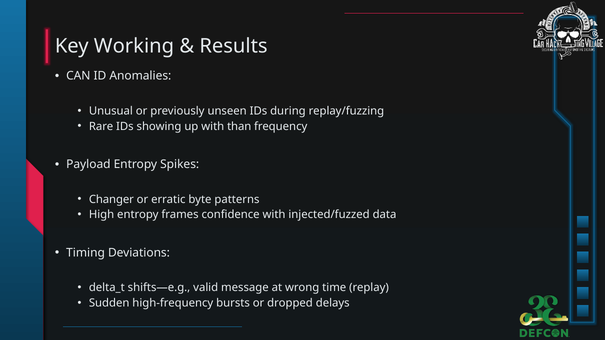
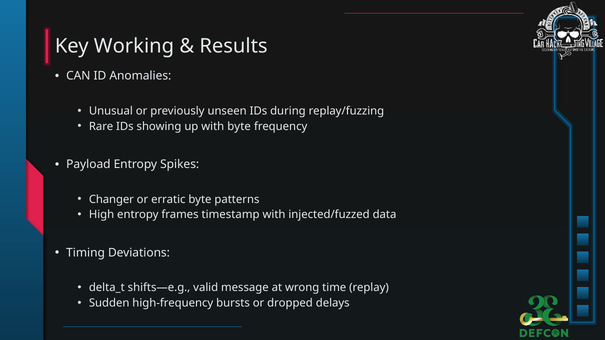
with than: than -> byte
confidence: confidence -> timestamp
